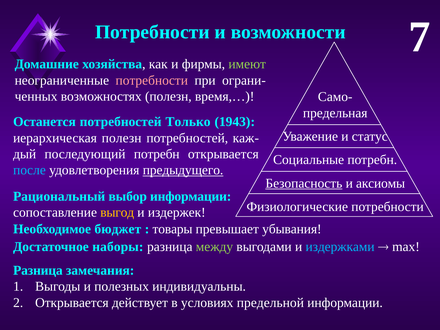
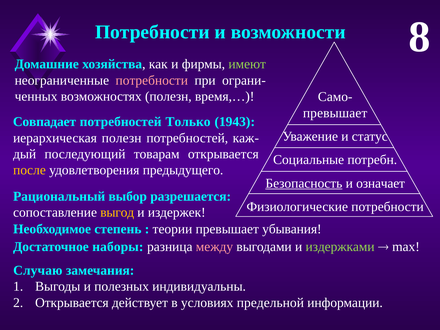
7: 7 -> 8
предельная at (335, 113): предельная -> превышает
Останется: Останется -> Совпадает
последующий потребн: потребн -> товарам
после colour: light blue -> yellow
предыдущего underline: present -> none
аксиомы: аксиомы -> означает
выбор информации: информации -> разрешается
бюджет: бюджет -> степень
товары: товары -> теории
между colour: light green -> pink
издержками colour: light blue -> light green
Разница at (38, 270): Разница -> Случаю
